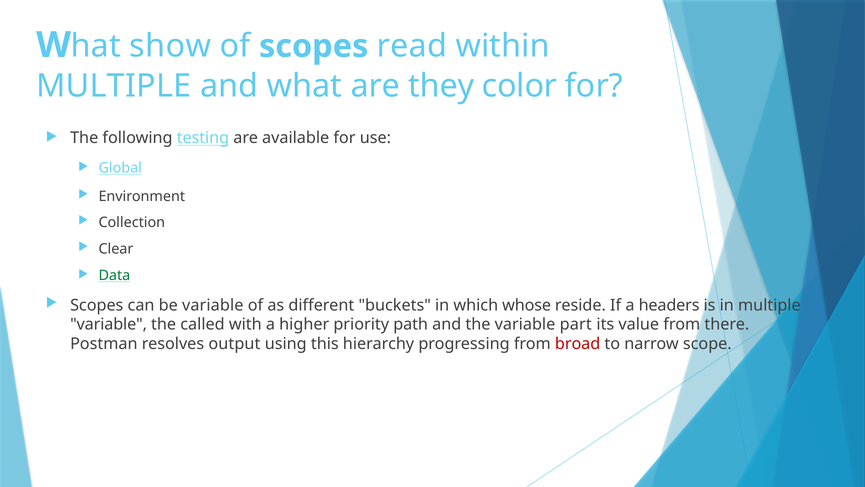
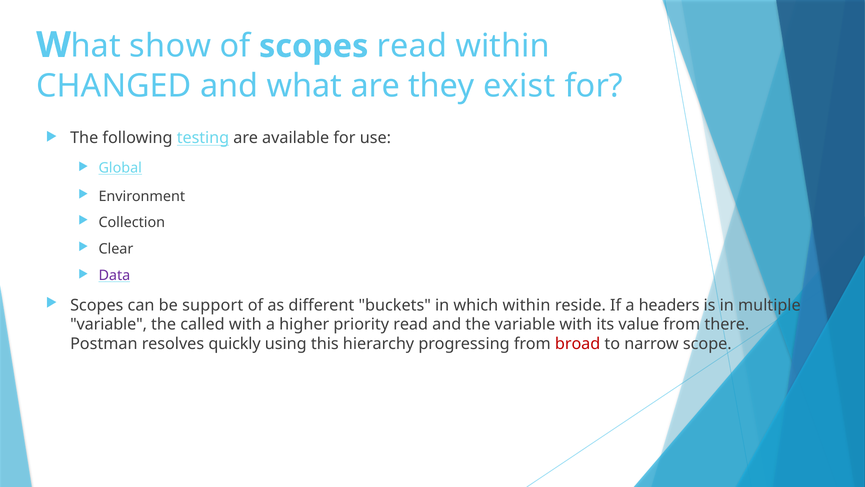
MULTIPLE at (114, 86): MULTIPLE -> CHANGED
color: color -> exist
Data colour: green -> purple
be variable: variable -> support
which whose: whose -> within
priority path: path -> read
variable part: part -> with
output: output -> quickly
